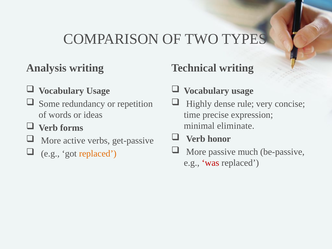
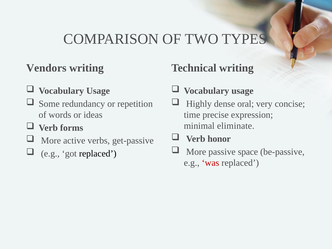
Analysis: Analysis -> Vendors
rule: rule -> oral
much: much -> space
replaced at (98, 154) colour: orange -> black
